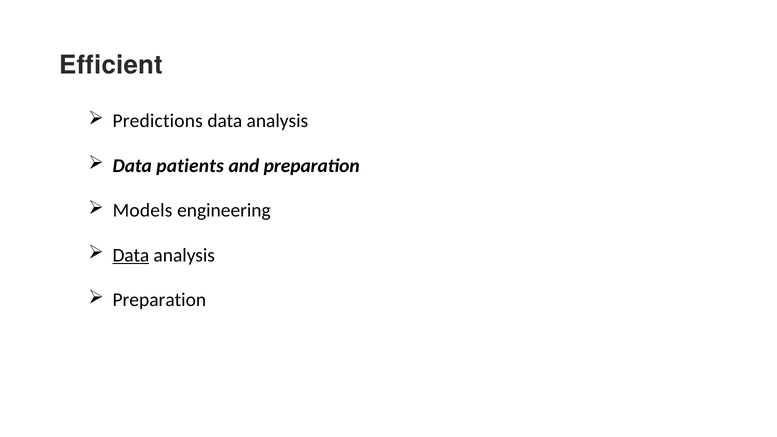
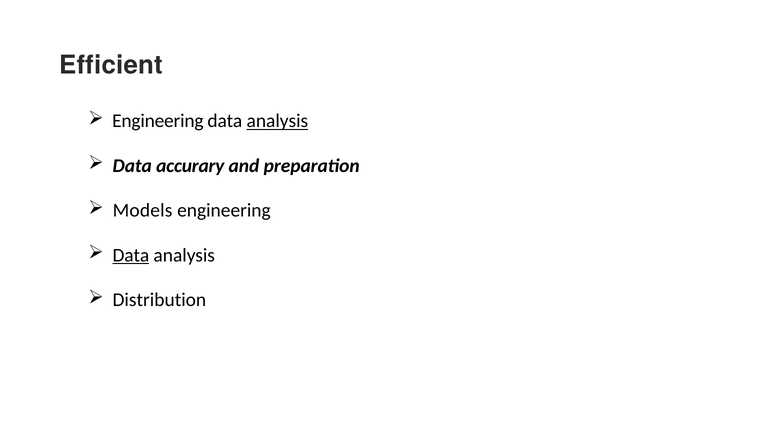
Predictions at (158, 121): Predictions -> Engineering
analysis at (277, 121) underline: none -> present
patients: patients -> accurary
Preparation at (159, 300): Preparation -> Distribution
